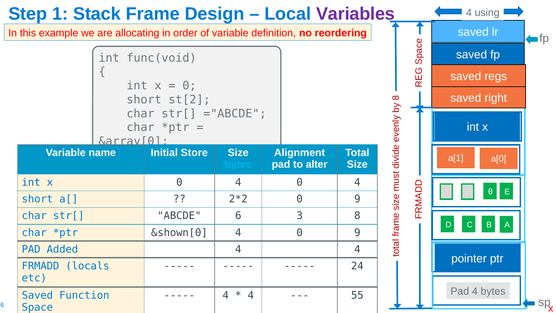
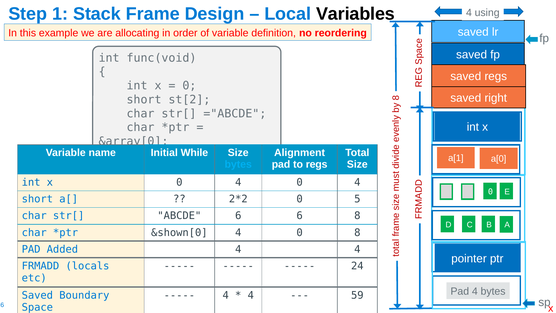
Variables colour: purple -> black
Store: Store -> While
to alter: alter -> regs
9 at (357, 199): 9 -> 5
6 3: 3 -> 6
4 0 9: 9 -> 8
Function: Function -> Boundary
55: 55 -> 59
